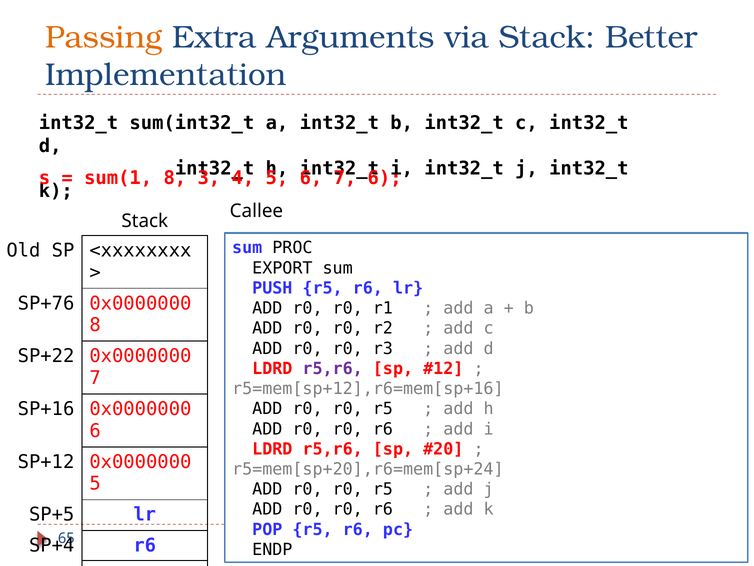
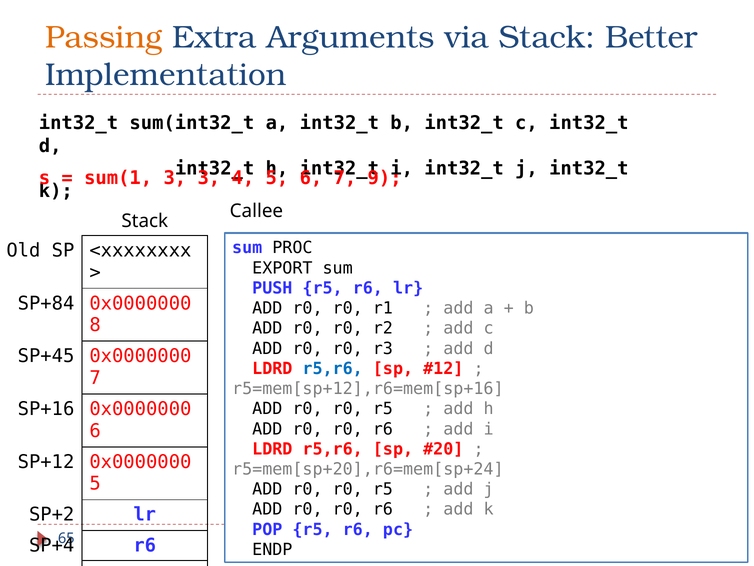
sum(1 8: 8 -> 3
6 at (385, 178): 6 -> 9
SP+76: SP+76 -> SP+84
SP+22: SP+22 -> SP+45
r5,r6 at (333, 368) colour: purple -> blue
SP+5: SP+5 -> SP+2
